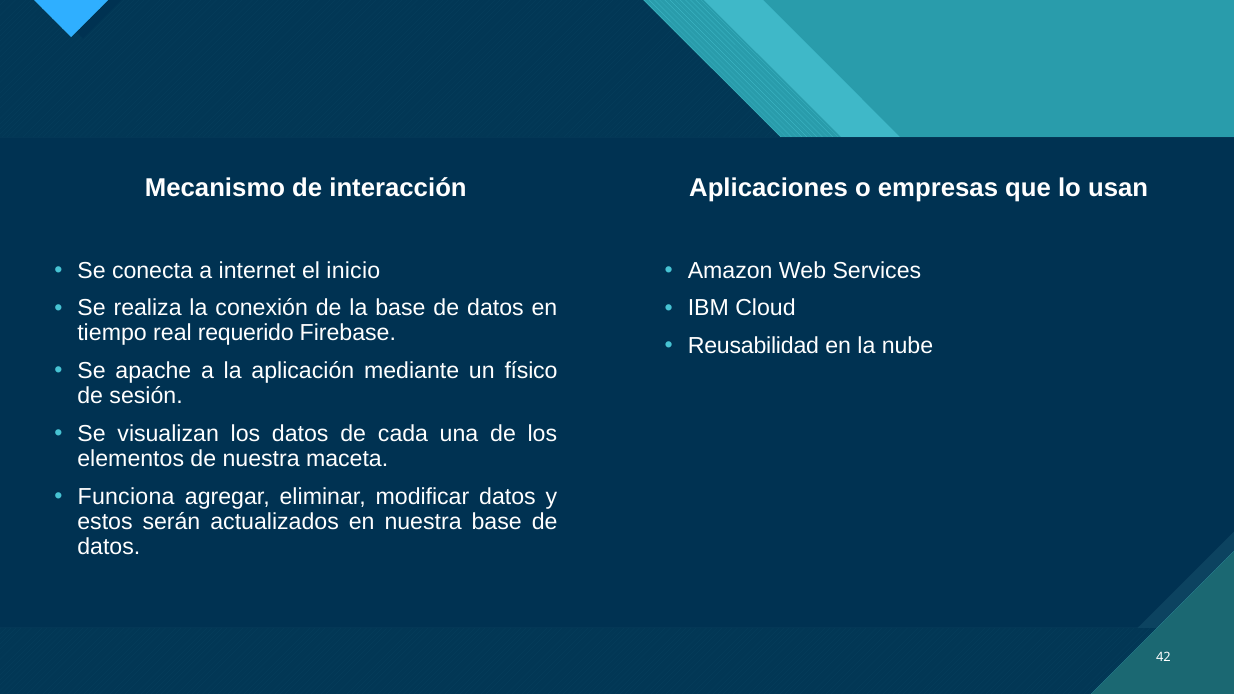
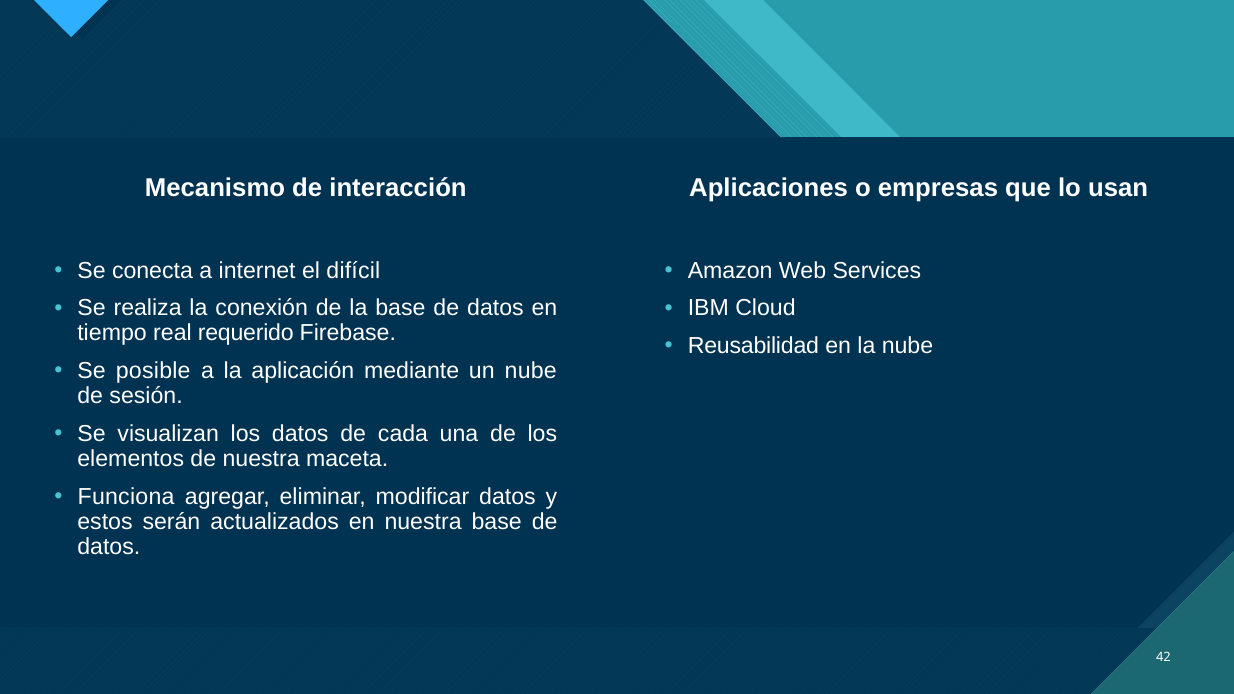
inicio: inicio -> difícil
apache: apache -> posible
un físico: físico -> nube
